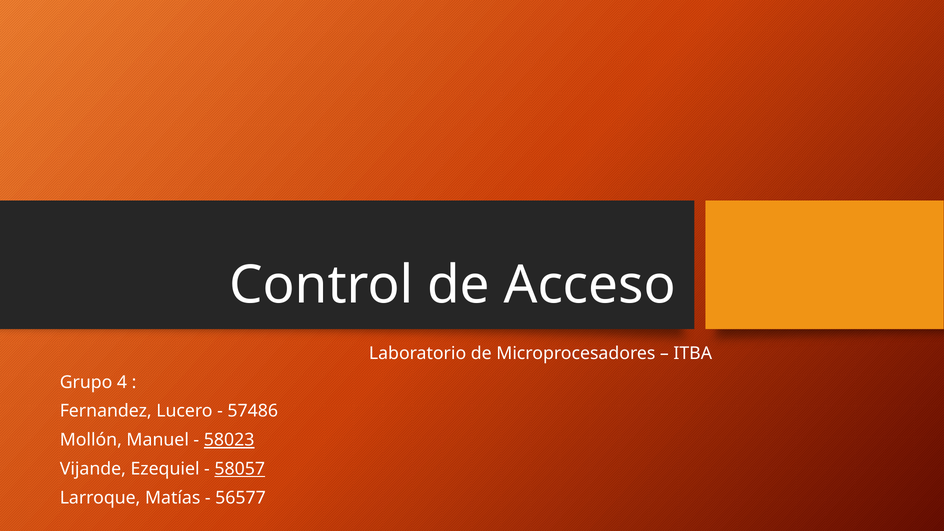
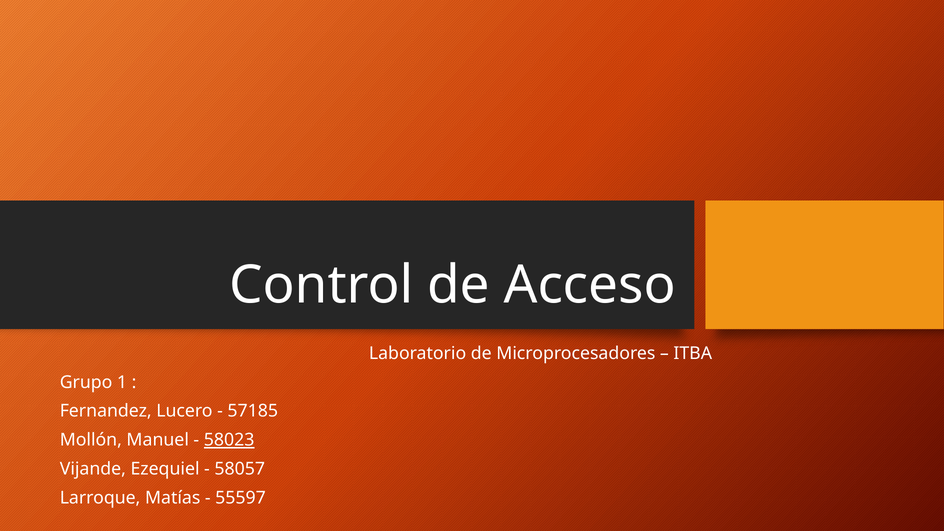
4: 4 -> 1
57486: 57486 -> 57185
58057 underline: present -> none
56577: 56577 -> 55597
